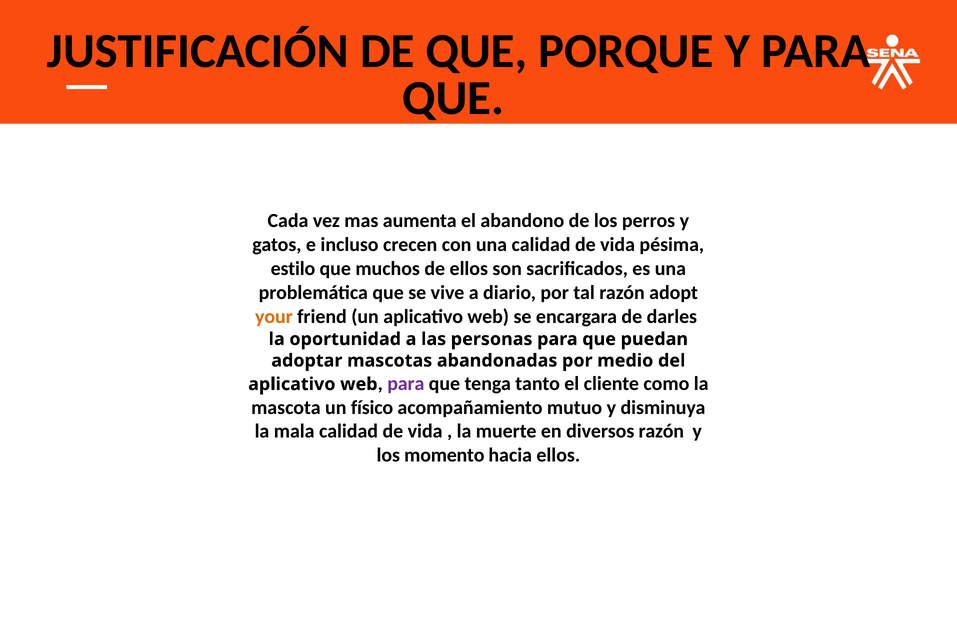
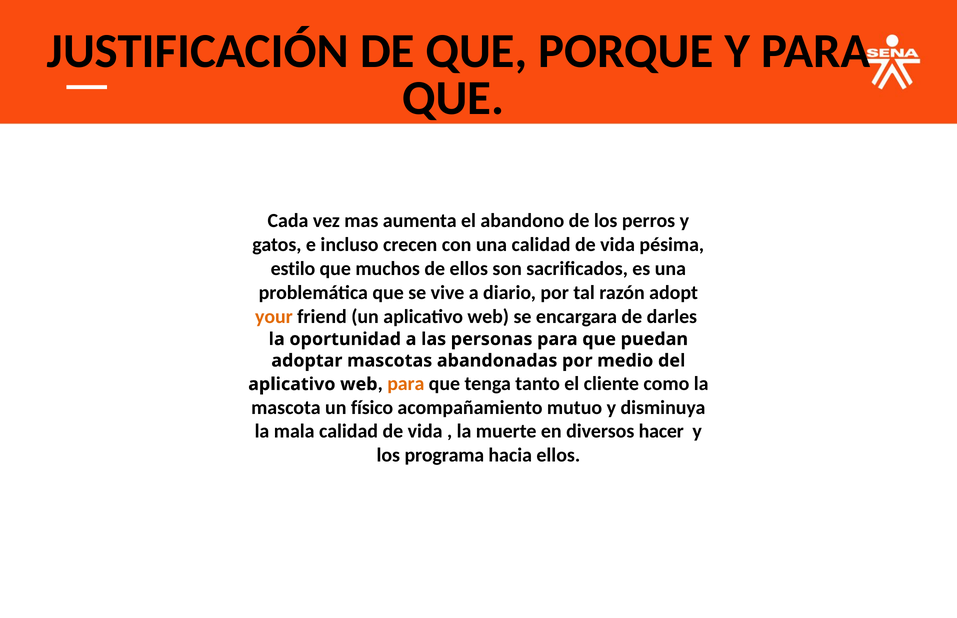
para at (406, 384) colour: purple -> orange
diversos razón: razón -> hacer
momento: momento -> programa
